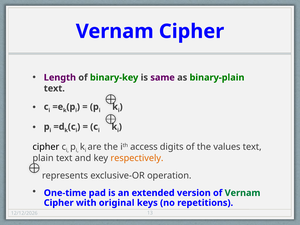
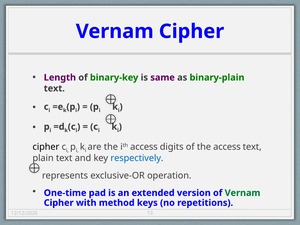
the values: values -> access
respectively colour: orange -> blue
original: original -> method
